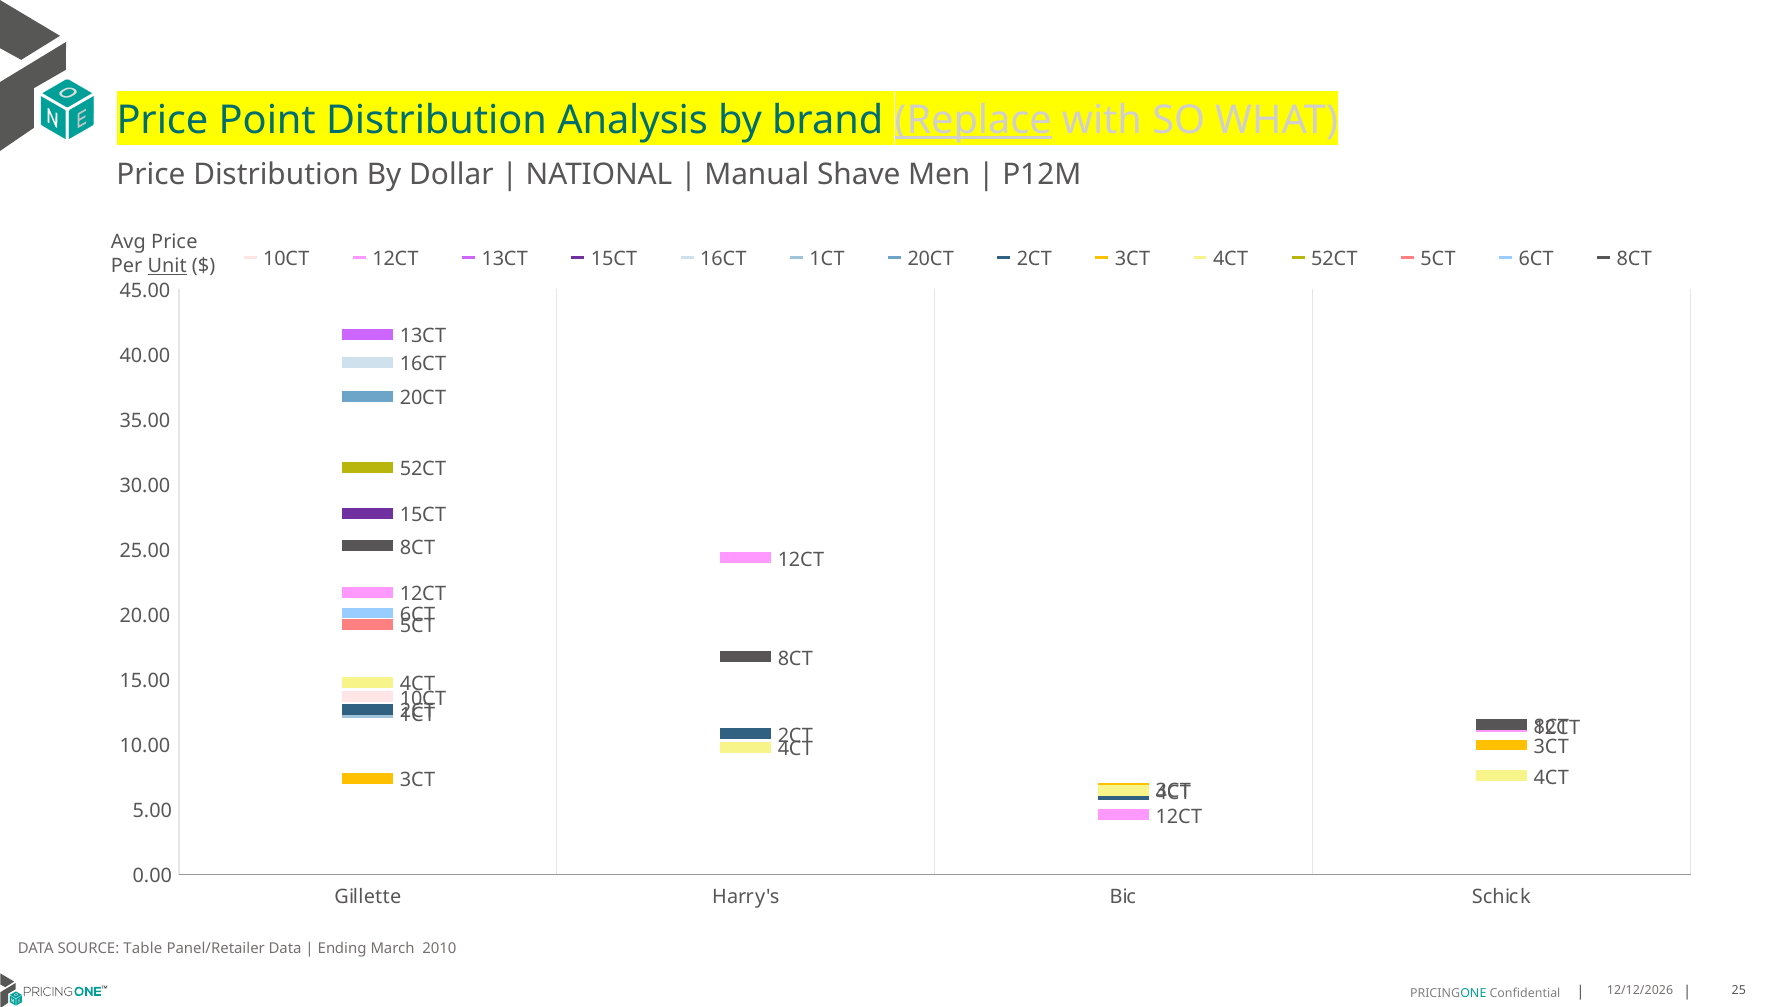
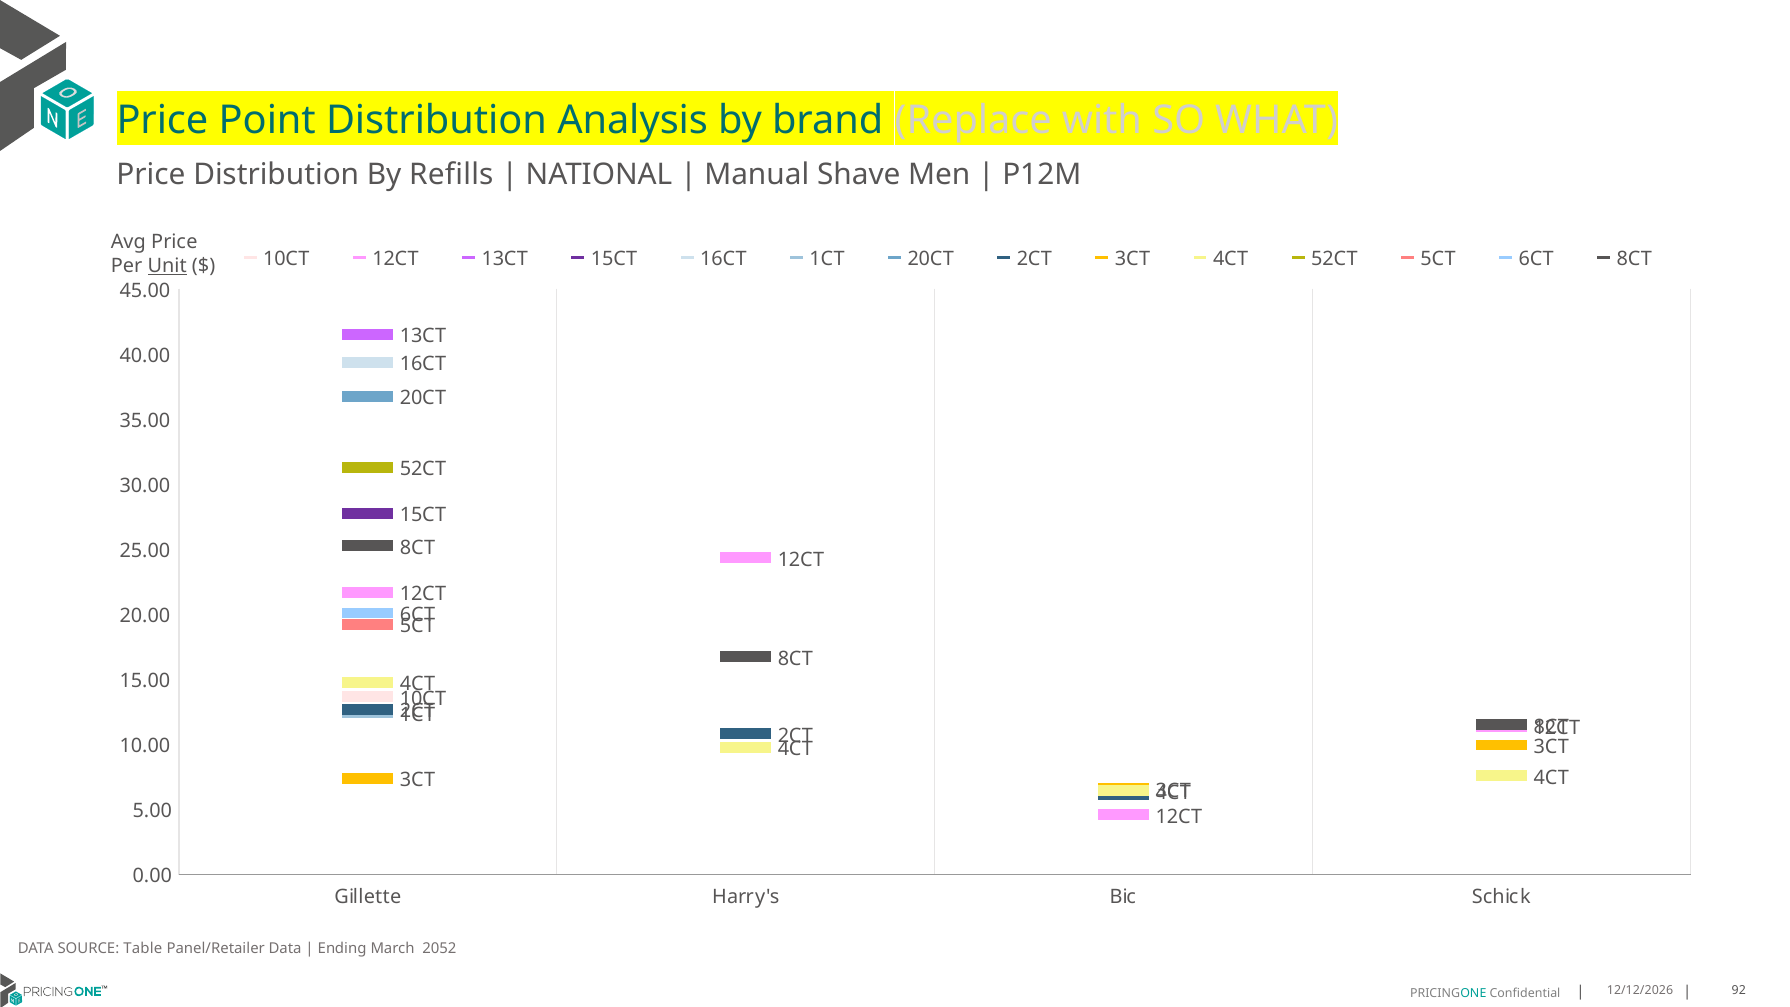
Replace underline: present -> none
Dollar: Dollar -> Refills
2010: 2010 -> 2052
25: 25 -> 92
